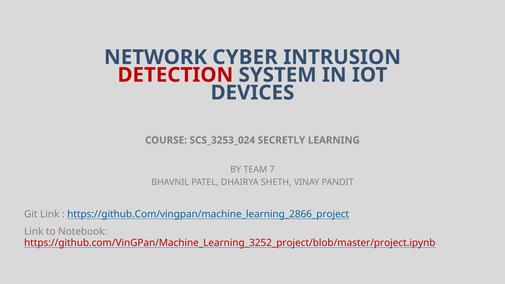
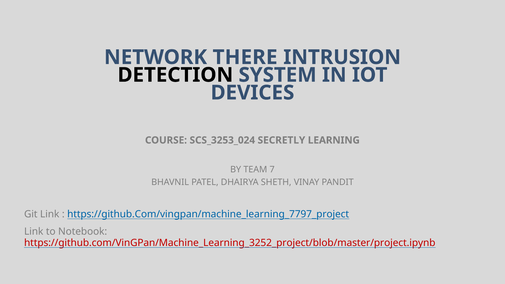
CYBER: CYBER -> THERE
DETECTION colour: red -> black
https://github.Com/vingpan/machine_learning_2866_project: https://github.Com/vingpan/machine_learning_2866_project -> https://github.Com/vingpan/machine_learning_7797_project
